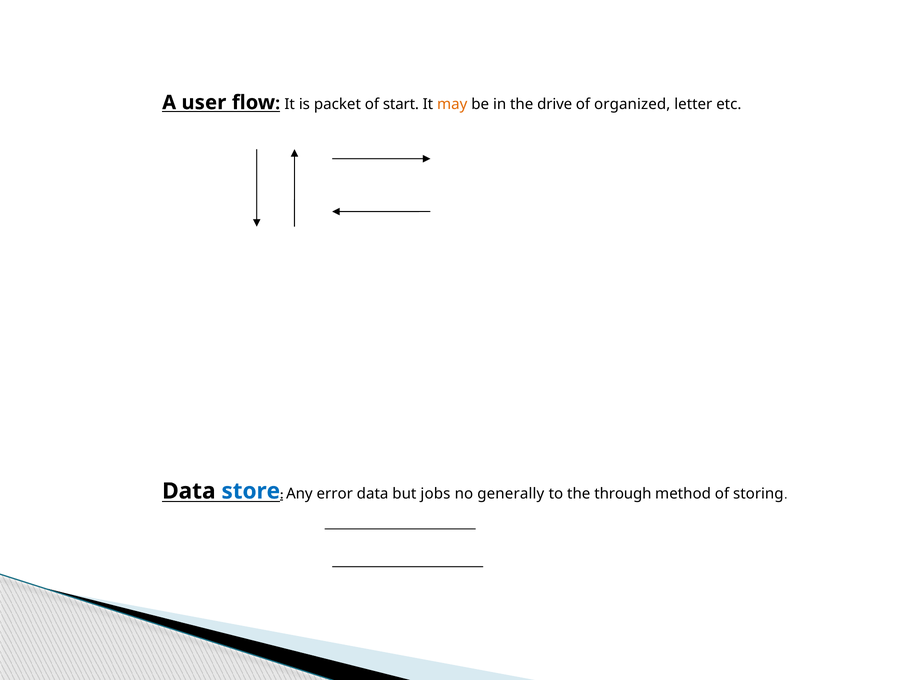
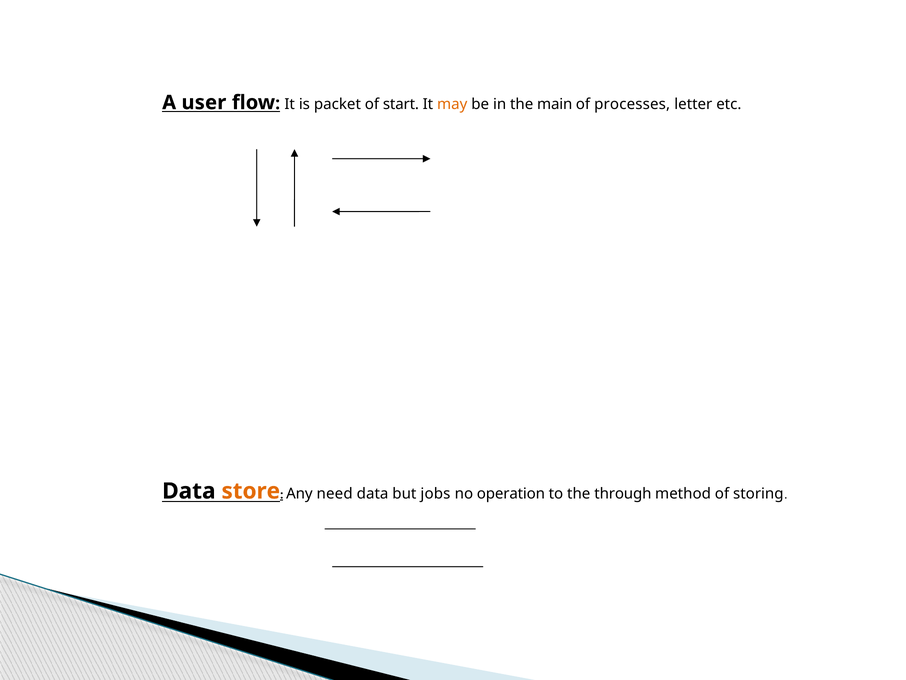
drive: drive -> main
organized: organized -> processes
store colour: blue -> orange
error: error -> need
generally: generally -> operation
